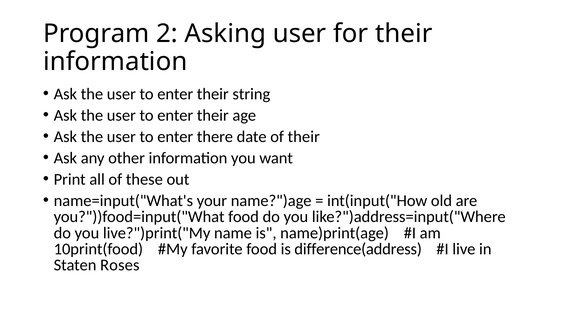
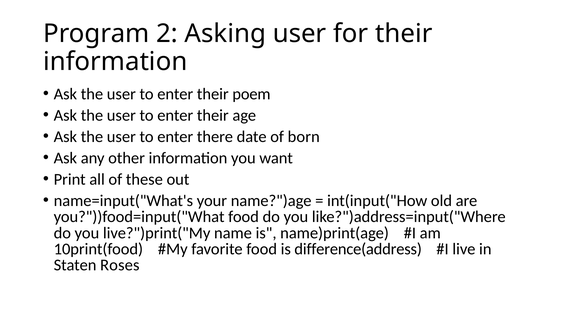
string: string -> poem
of their: their -> born
